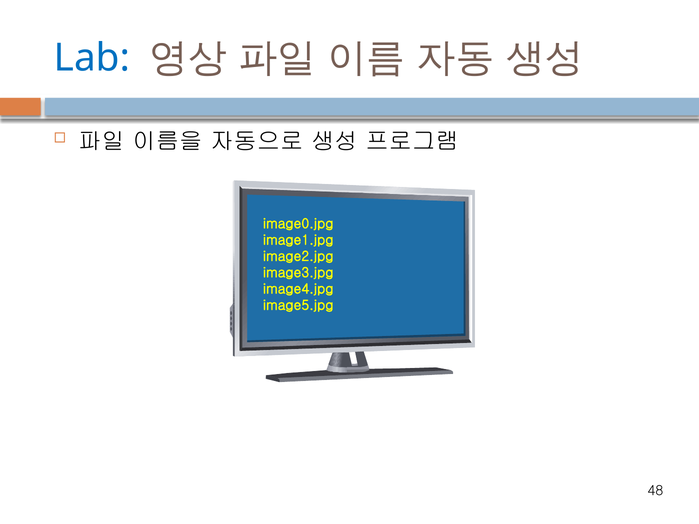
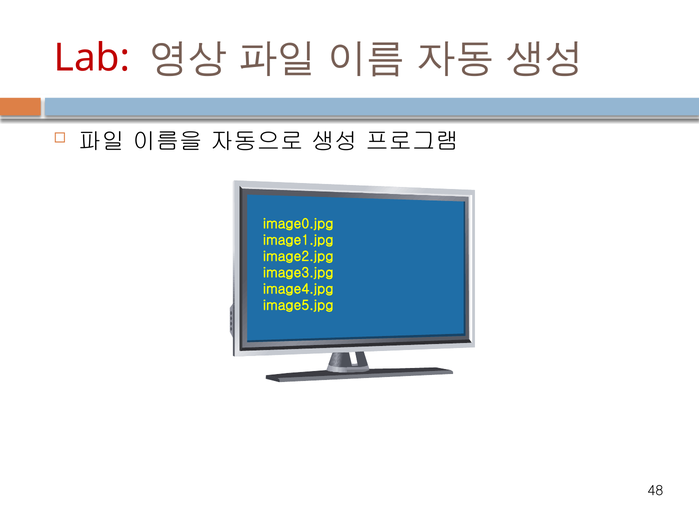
Lab colour: blue -> red
